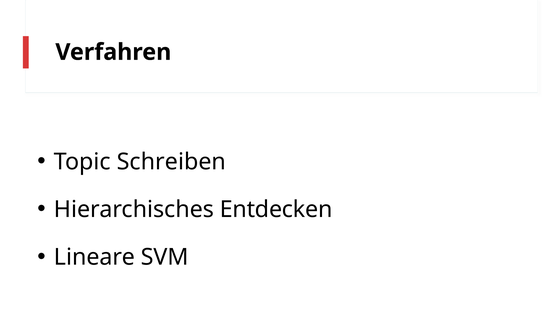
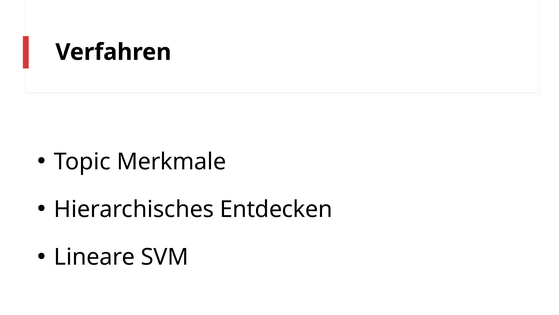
Schreiben: Schreiben -> Merkmale
